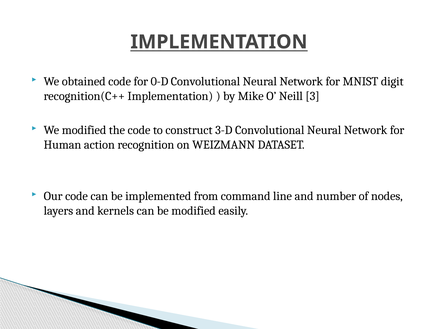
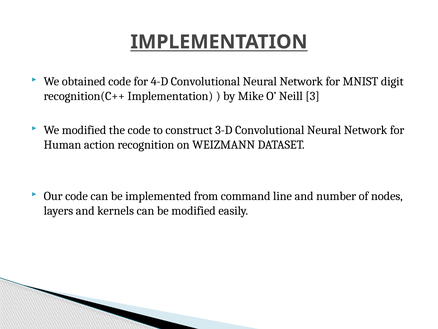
0-D: 0-D -> 4-D
